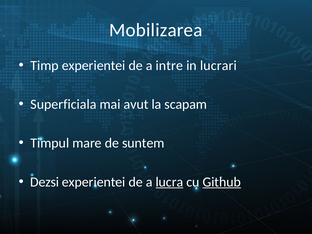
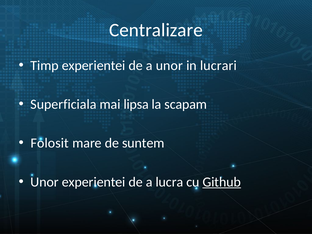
Mobilizarea: Mobilizarea -> Centralizare
a intre: intre -> unor
avut: avut -> lipsa
Timpul: Timpul -> Folosit
Dezsi at (45, 182): Dezsi -> Unor
lucra underline: present -> none
